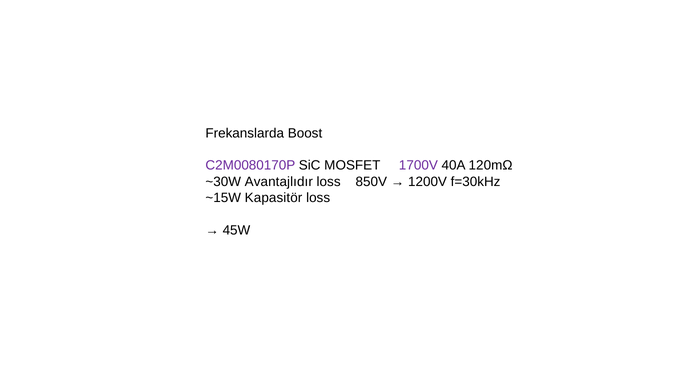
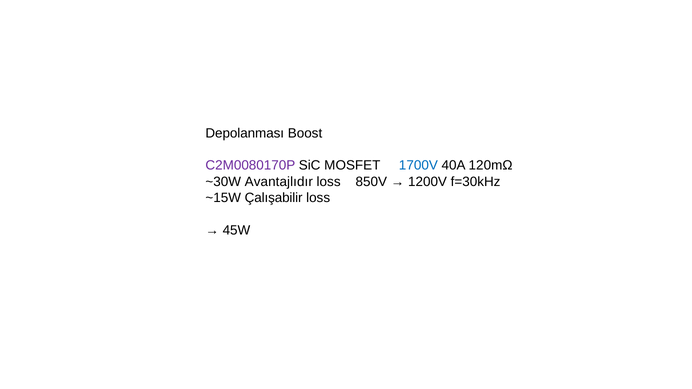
Frekanslarda: Frekanslarda -> Depolanması
1700V colour: purple -> blue
Kapasitör: Kapasitör -> Çalışabilir
